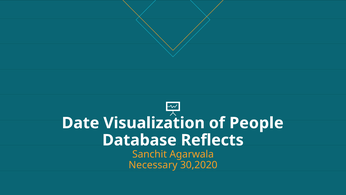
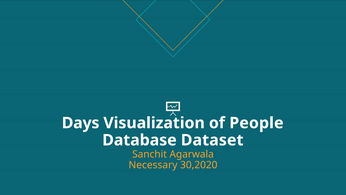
Date: Date -> Days
Reflects: Reflects -> Dataset
